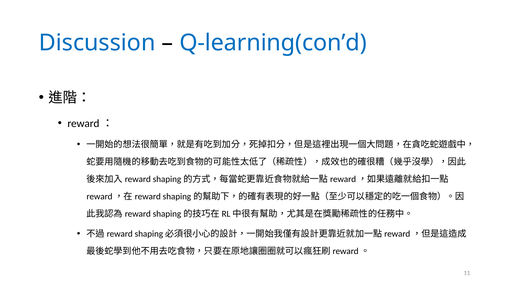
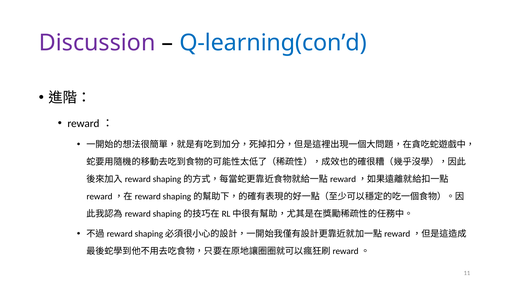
Discussion colour: blue -> purple
